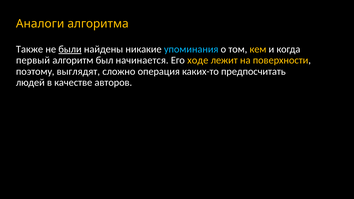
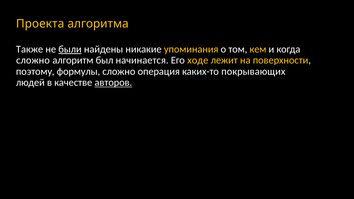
Аналоги: Аналоги -> Проекта
упоминания colour: light blue -> yellow
первый at (33, 60): первый -> сложно
выглядят: выглядят -> формулы
предпосчитать: предпосчитать -> покрывающих
авторов underline: none -> present
